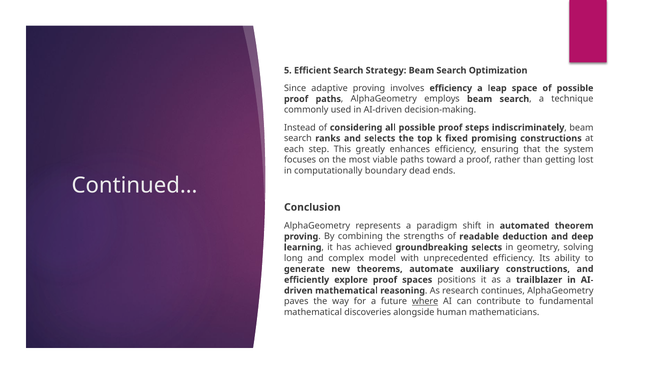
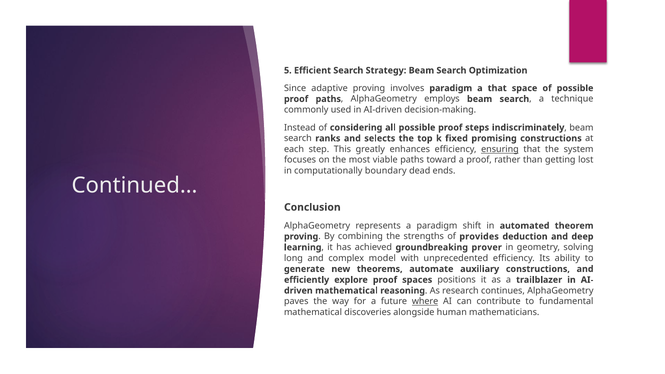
involves efficiency: efficiency -> paradigm
a leap: leap -> that
ensuring underline: none -> present
readable: readable -> provides
groundbreaking selects: selects -> prover
